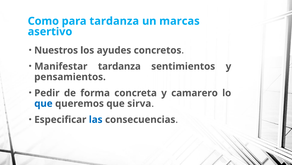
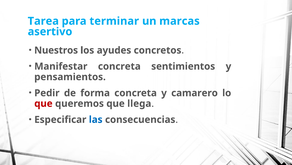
Como: Como -> Tarea
para tardanza: tardanza -> terminar
Manifestar tardanza: tardanza -> concreta
que at (43, 103) colour: blue -> red
sirva: sirva -> llega
